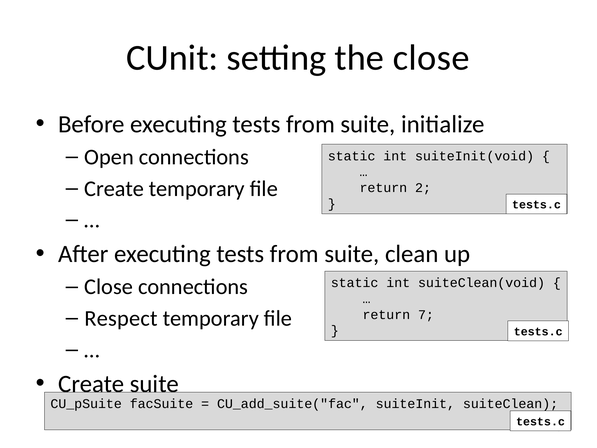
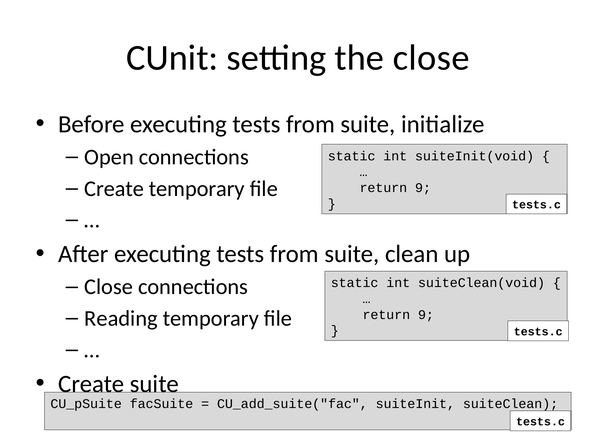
2 at (423, 188): 2 -> 9
Respect: Respect -> Reading
7 at (426, 315): 7 -> 9
